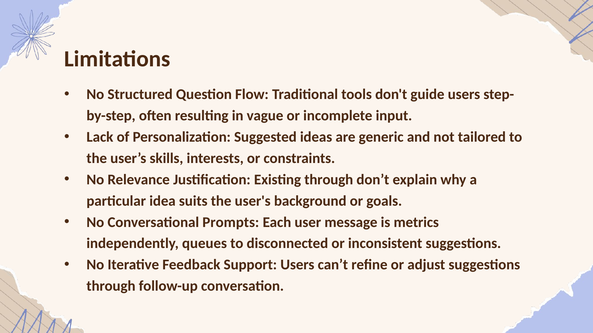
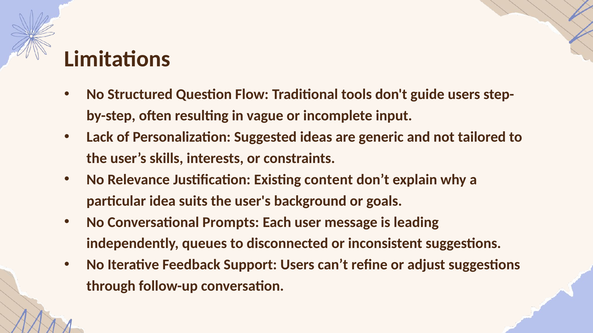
Existing through: through -> content
metrics: metrics -> leading
